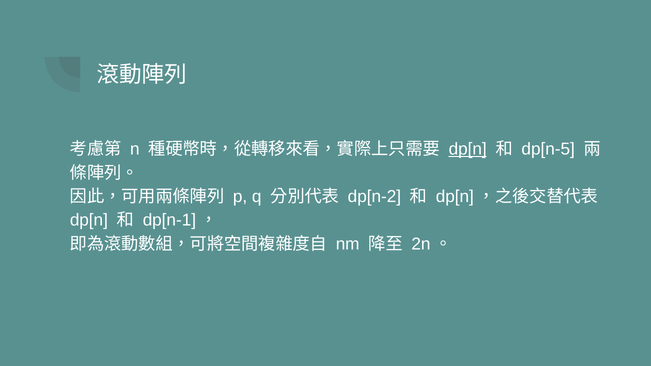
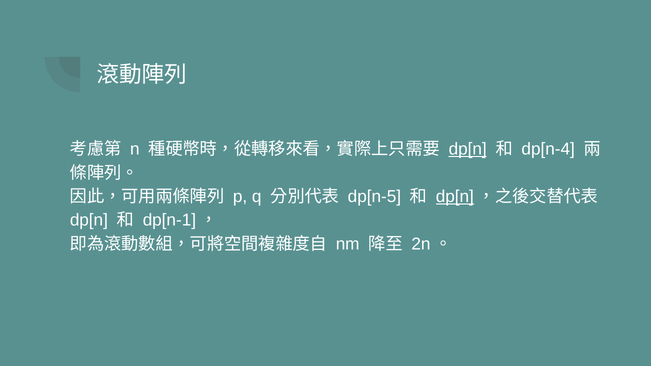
dp[n-5: dp[n-5 -> dp[n-4
dp[n-2: dp[n-2 -> dp[n-5
dp[n at (455, 197) underline: none -> present
